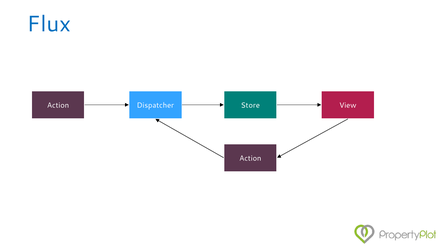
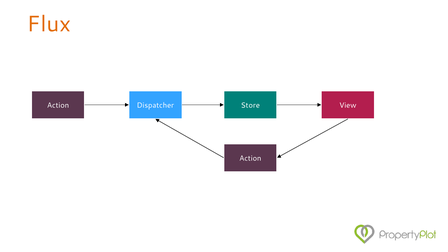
Flux colour: blue -> orange
